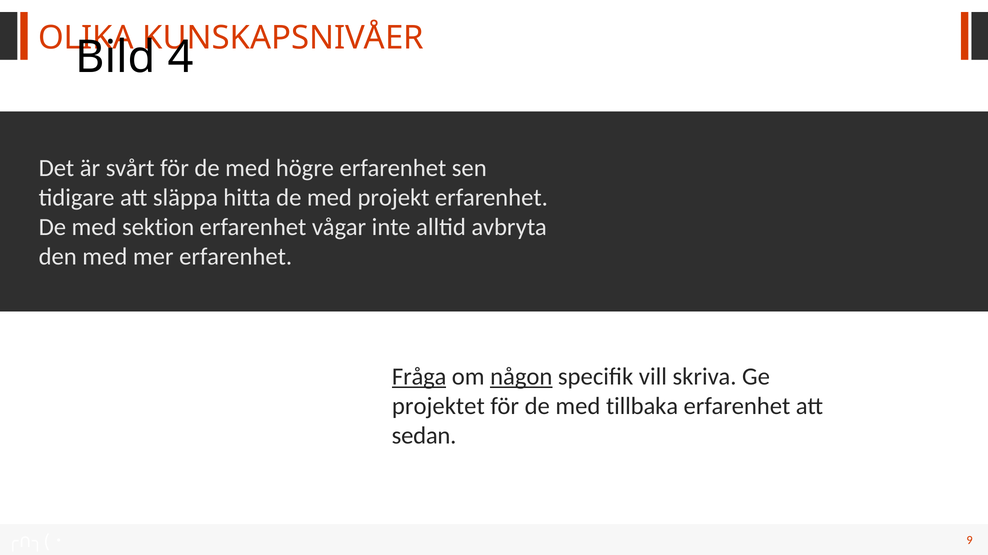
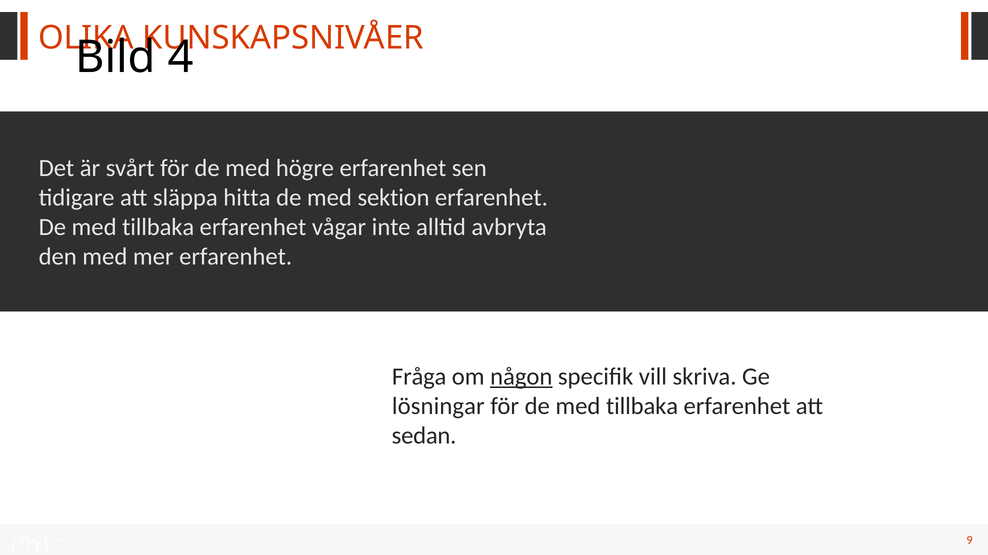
projekt: projekt -> sektion
sektion at (158, 228): sektion -> tillbaka
Fråga underline: present -> none
projektet: projektet -> lösningar
